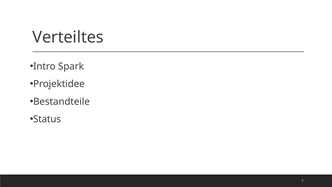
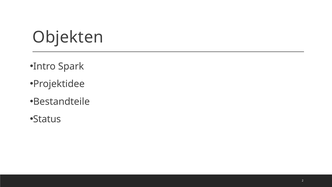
Verteiltes: Verteiltes -> Objekten
